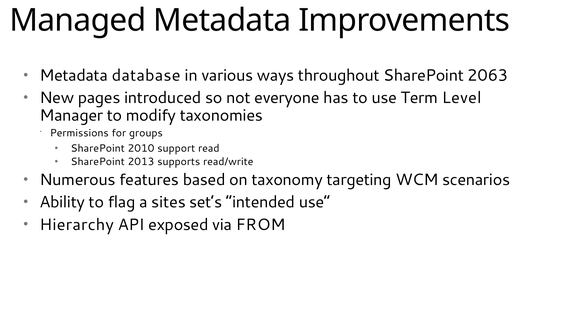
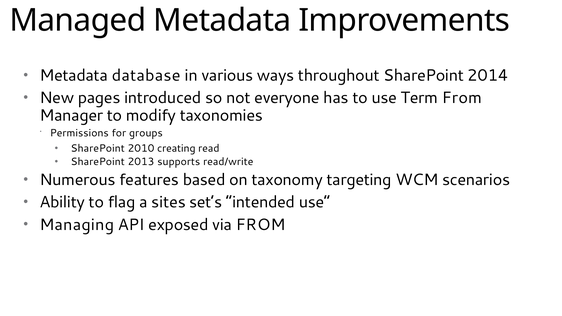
2063: 2063 -> 2014
Term Level: Level -> From
support: support -> creating
Hierarchy: Hierarchy -> Managing
